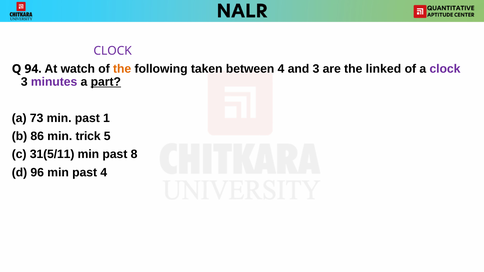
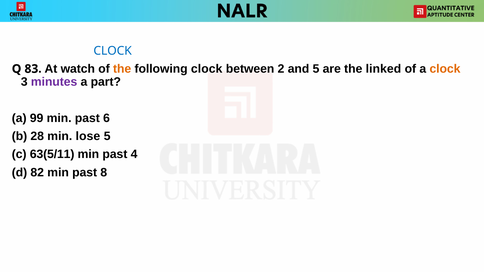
CLOCK at (113, 51) colour: purple -> blue
94: 94 -> 83
following taken: taken -> clock
between 4: 4 -> 2
and 3: 3 -> 5
clock at (445, 69) colour: purple -> orange
part underline: present -> none
73: 73 -> 99
1: 1 -> 6
86: 86 -> 28
trick: trick -> lose
31(5/11: 31(5/11 -> 63(5/11
8: 8 -> 4
96: 96 -> 82
past 4: 4 -> 8
